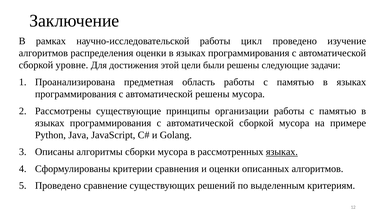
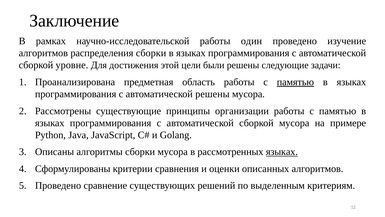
цикл: цикл -> один
распределения оценки: оценки -> сборки
памятью at (295, 82) underline: none -> present
